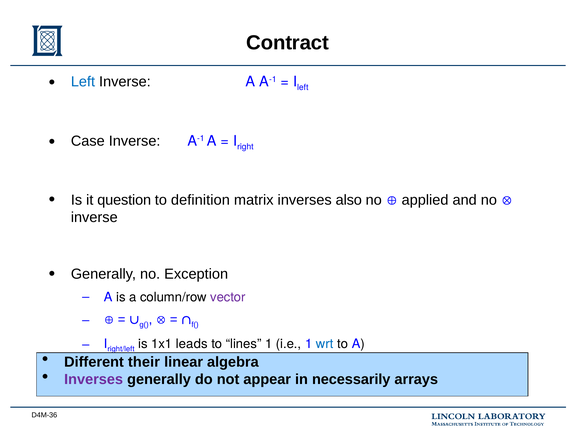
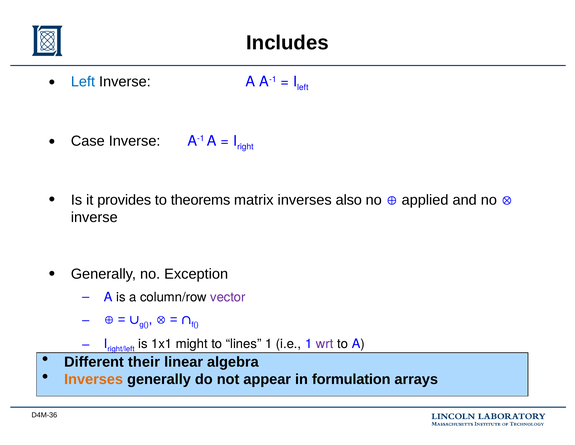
Contract: Contract -> Includes
question: question -> provides
definition: definition -> theorems
leads: leads -> might
wrt colour: blue -> purple
Inverses at (94, 379) colour: purple -> orange
necessarily: necessarily -> formulation
